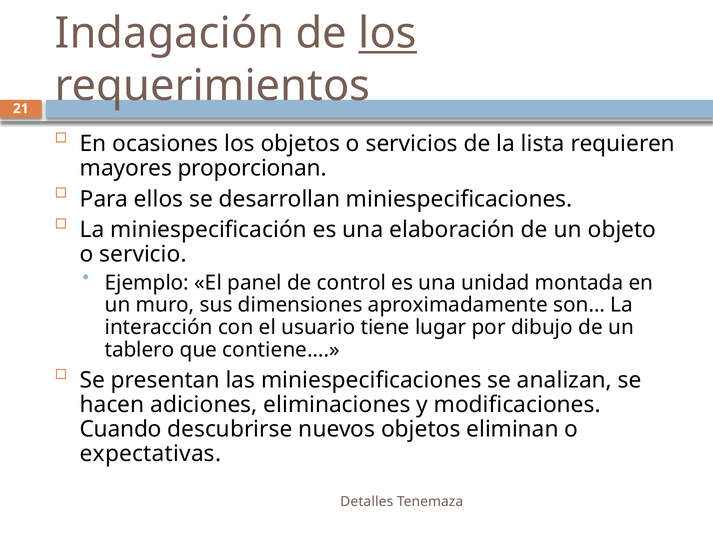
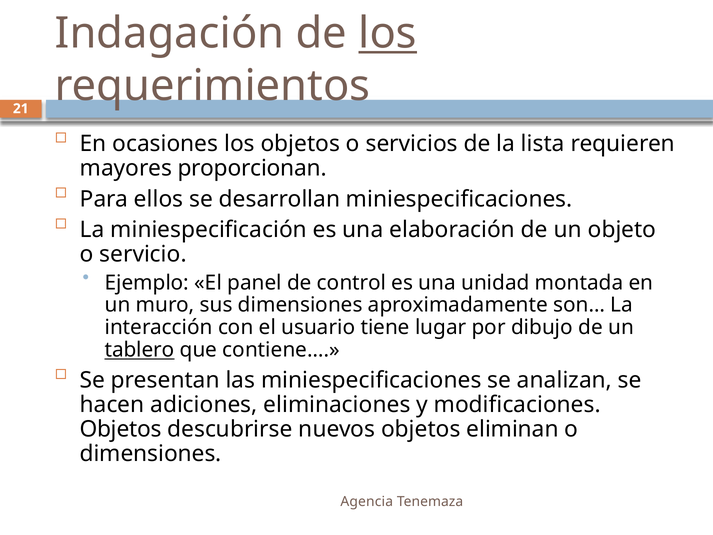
tablero underline: none -> present
Cuando at (121, 429): Cuando -> Objetos
expectativas at (150, 454): expectativas -> dimensiones
Detalles: Detalles -> Agencia
